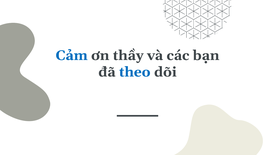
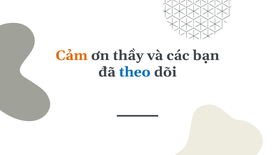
Cảm colour: blue -> orange
